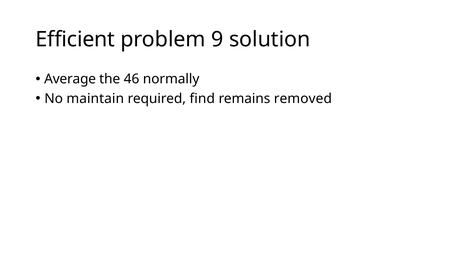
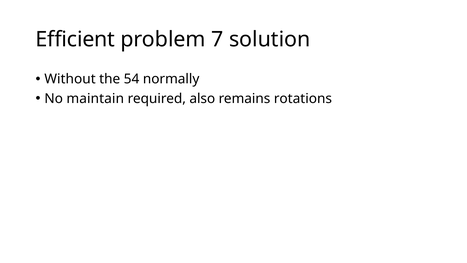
9: 9 -> 7
Average: Average -> Without
46: 46 -> 54
find: find -> also
removed: removed -> rotations
